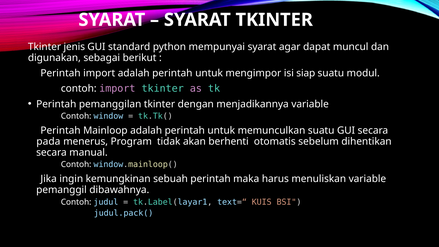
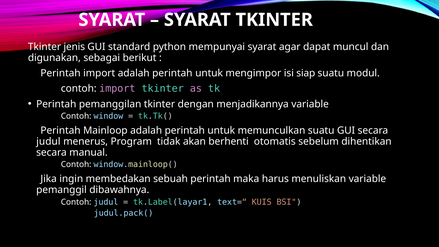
pada at (48, 141): pada -> judul
kemungkinan: kemungkinan -> membedakan
